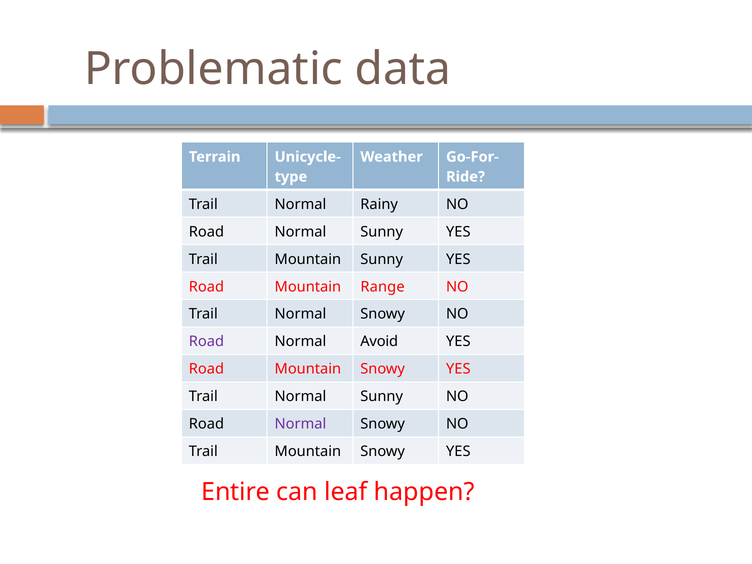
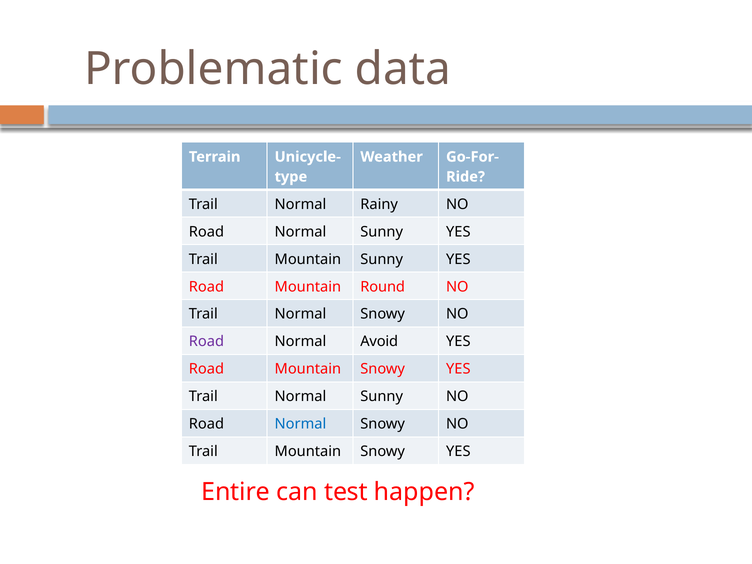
Range: Range -> Round
Normal at (300, 424) colour: purple -> blue
leaf: leaf -> test
